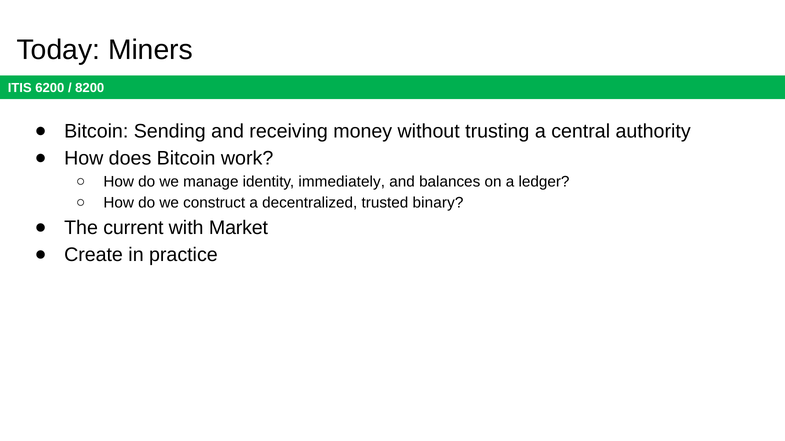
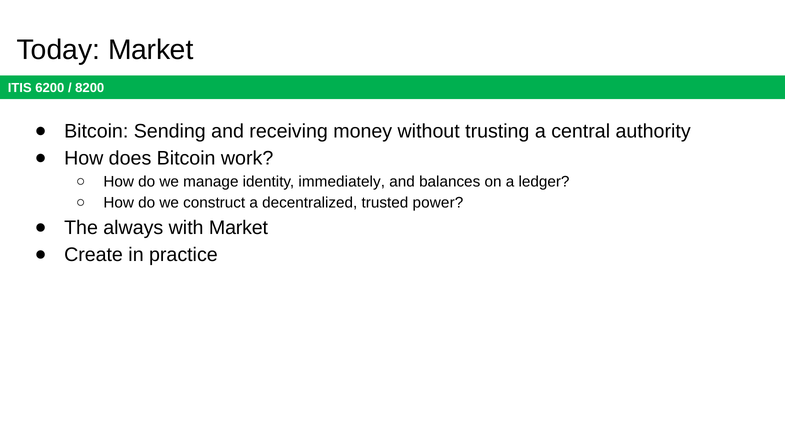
Today Miners: Miners -> Market
binary: binary -> power
current: current -> always
